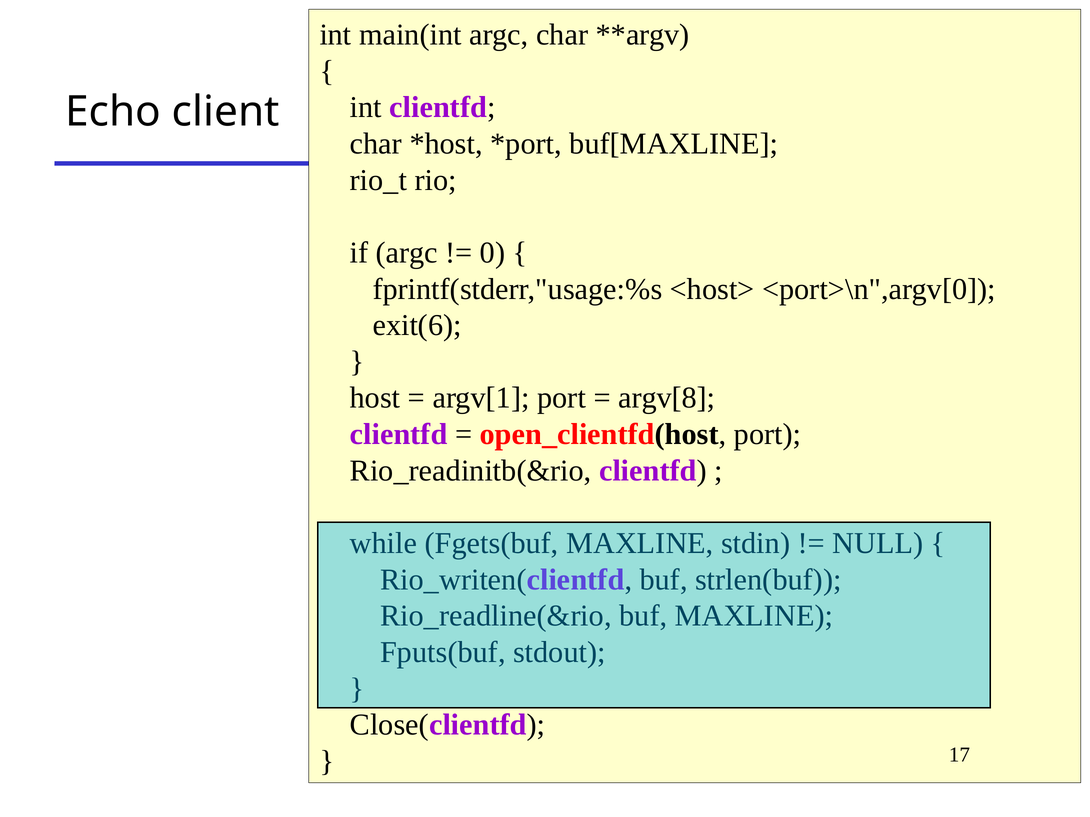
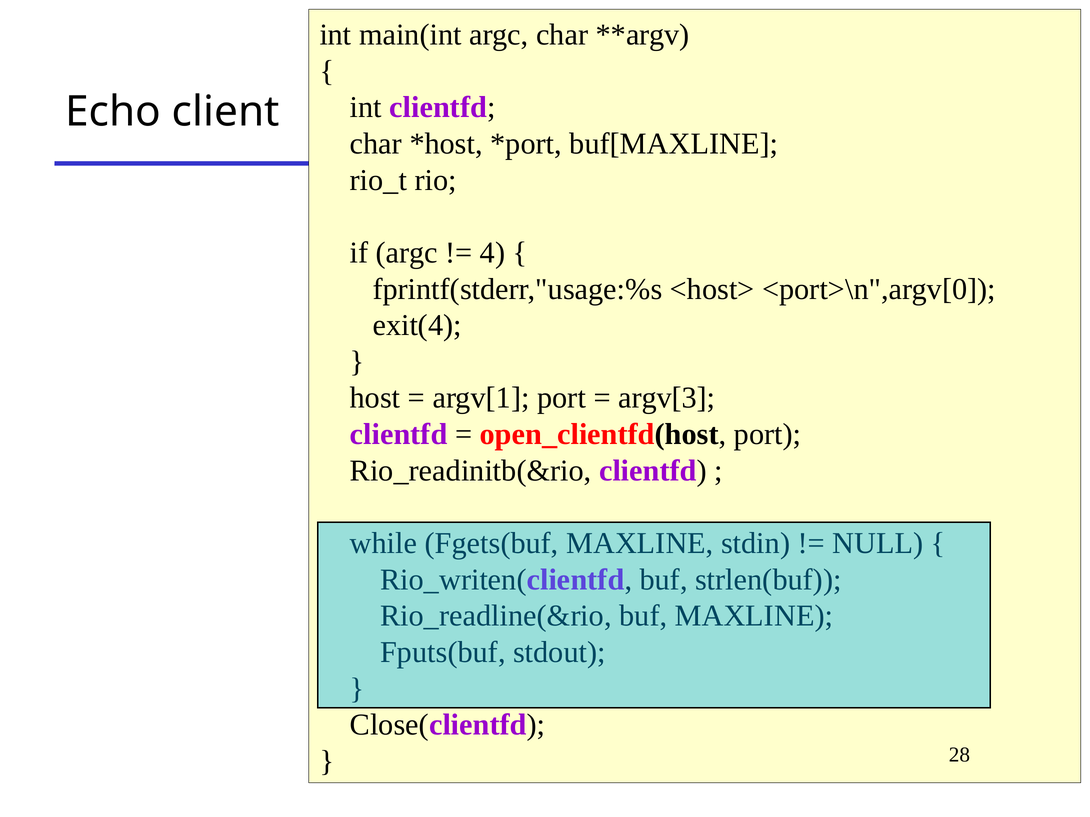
0: 0 -> 4
exit(6: exit(6 -> exit(4
argv[8: argv[8 -> argv[3
17: 17 -> 28
